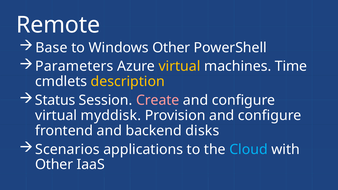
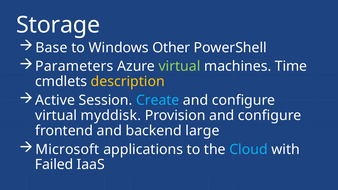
Remote: Remote -> Storage
virtual at (180, 66) colour: yellow -> light green
Status: Status -> Active
Create colour: pink -> light blue
disks: disks -> large
Scenarios: Scenarios -> Microsoft
Other at (54, 165): Other -> Failed
